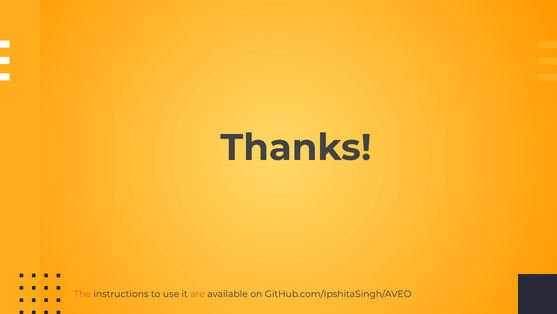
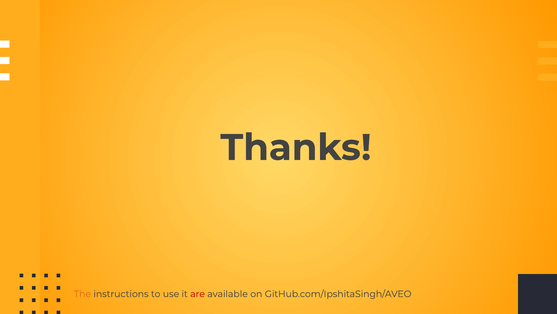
are colour: orange -> red
